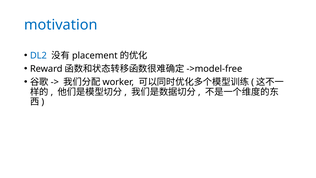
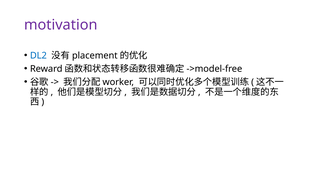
motivation colour: blue -> purple
